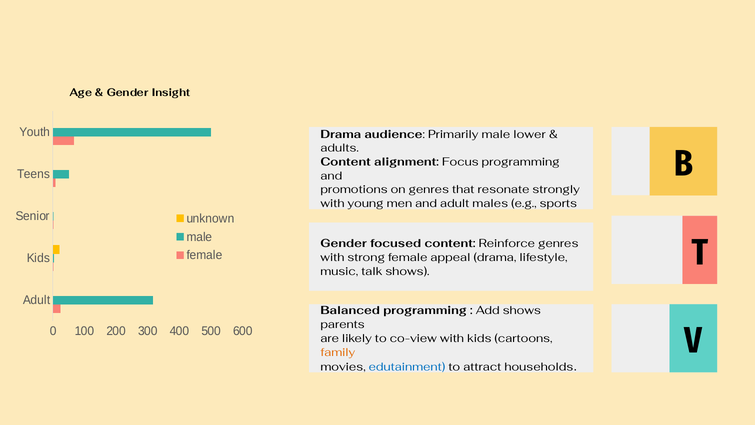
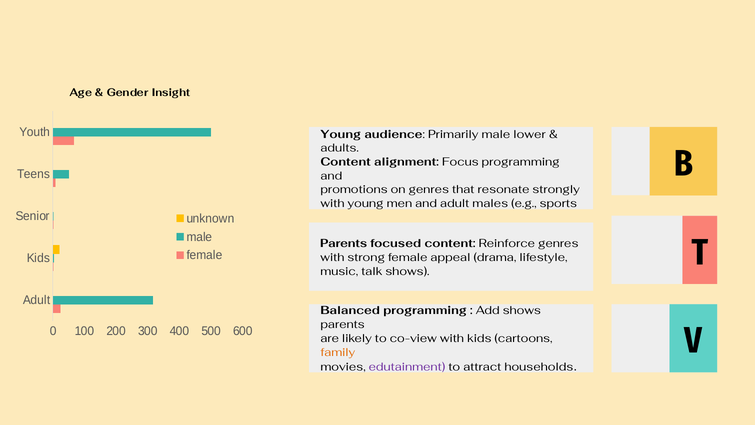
Drama at (341, 134): Drama -> Young
Gender at (344, 243): Gender -> Parents
edutainment colour: blue -> purple
